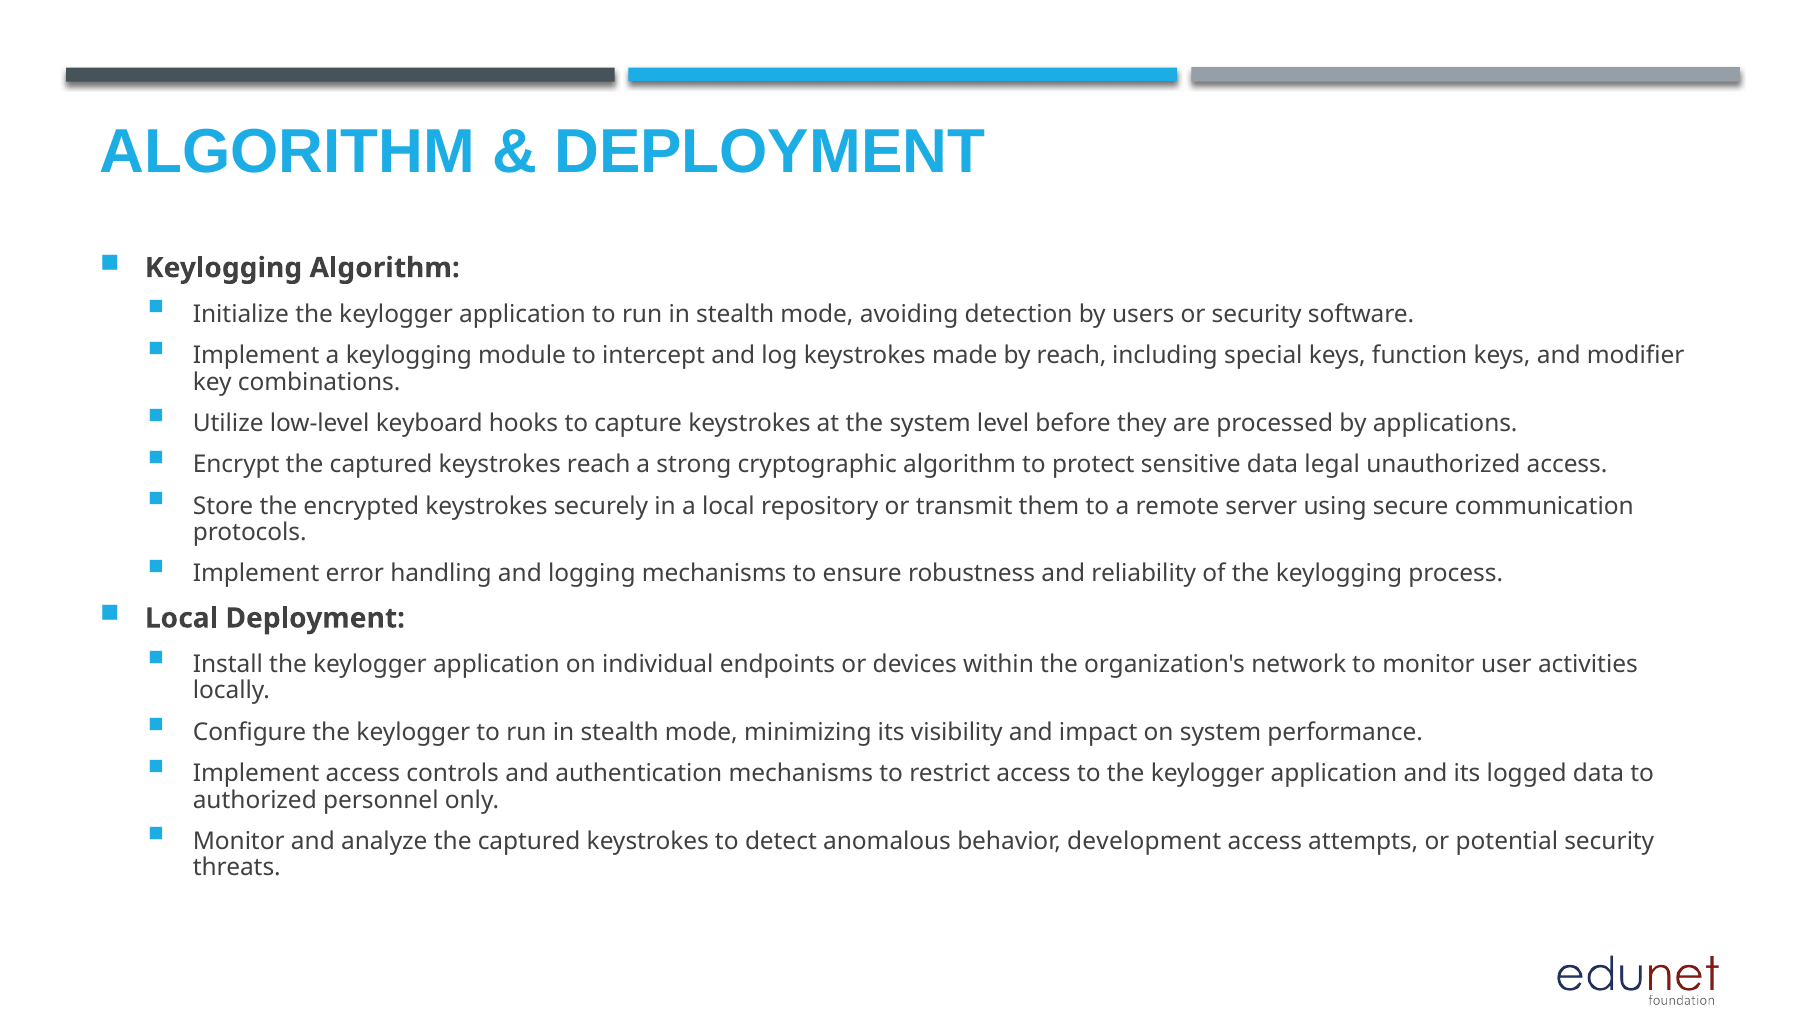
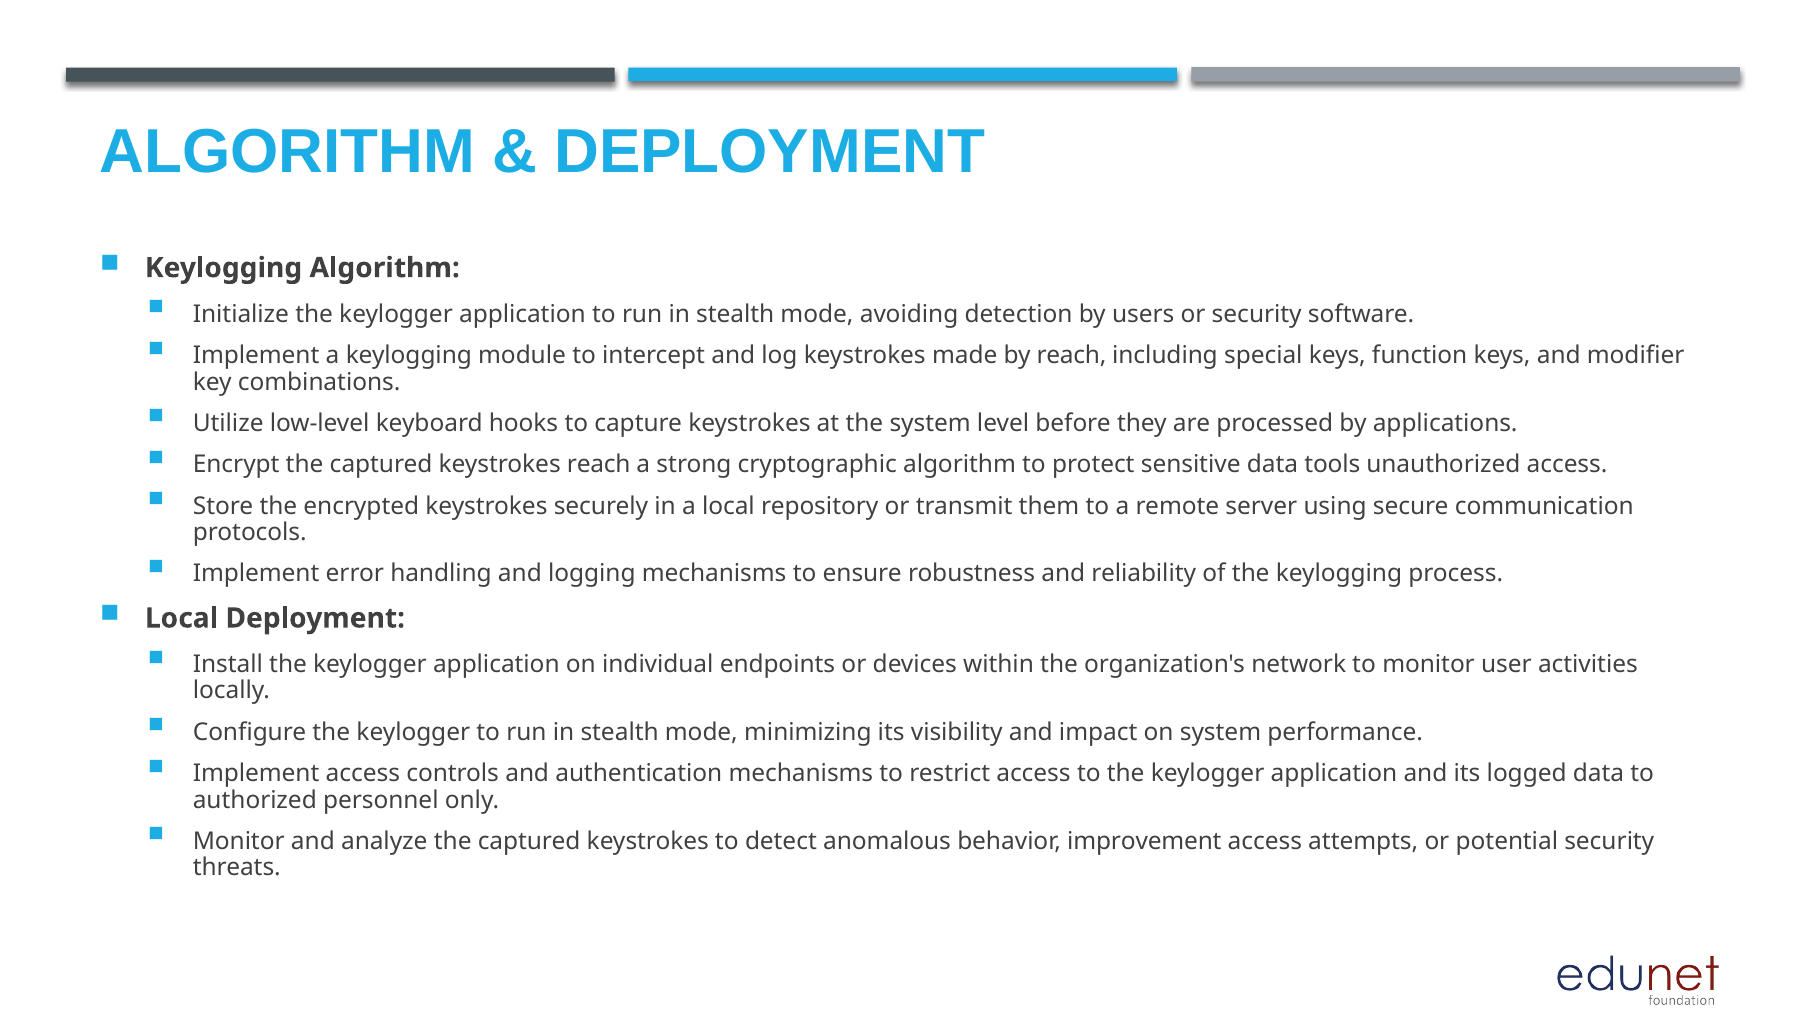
legal: legal -> tools
development: development -> improvement
